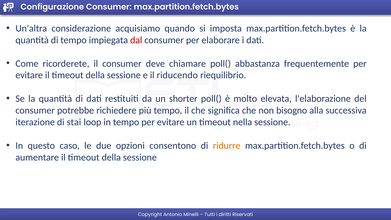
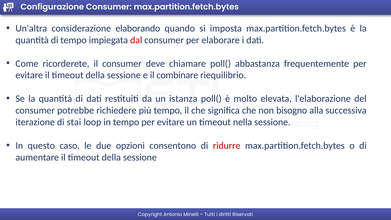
acquisiamo: acquisiamo -> elaborando
riducendo: riducendo -> combinare
shorter: shorter -> istanza
ridurre colour: orange -> red
